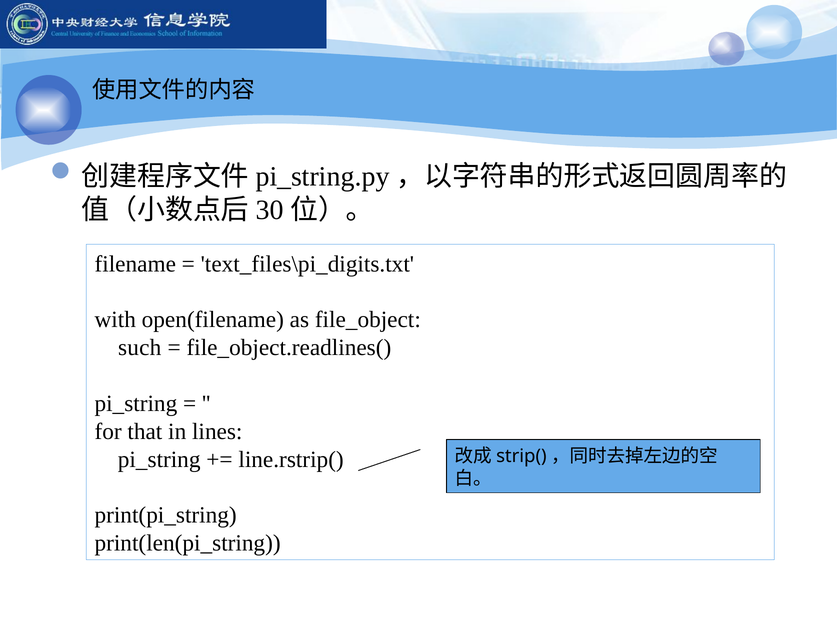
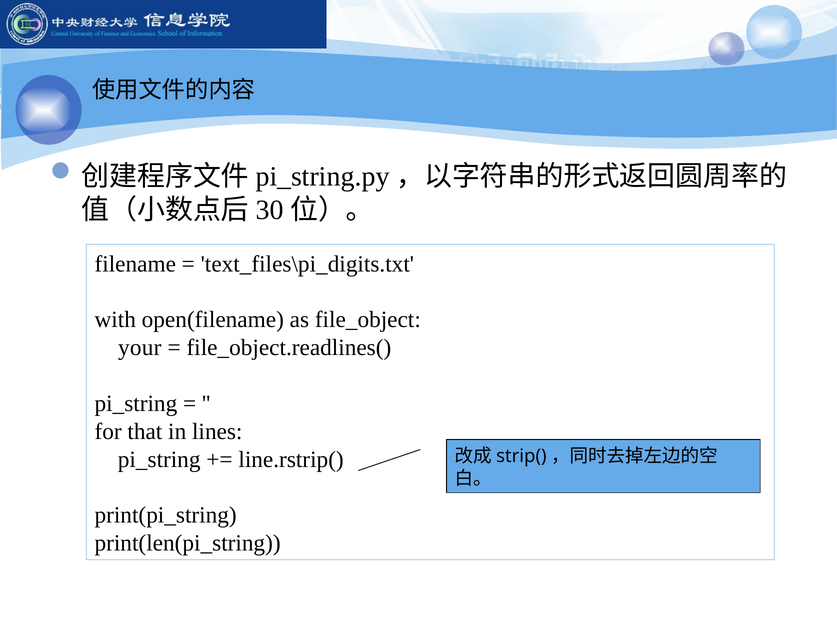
such: such -> your
